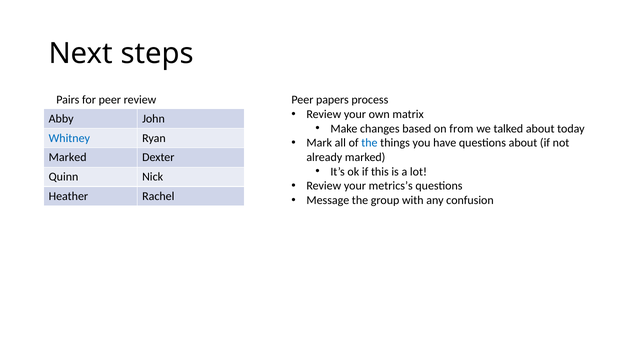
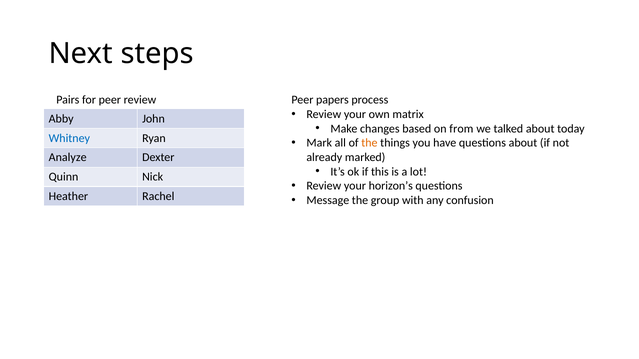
the at (369, 143) colour: blue -> orange
Marked at (68, 158): Marked -> Analyze
metrics’s: metrics’s -> horizon’s
